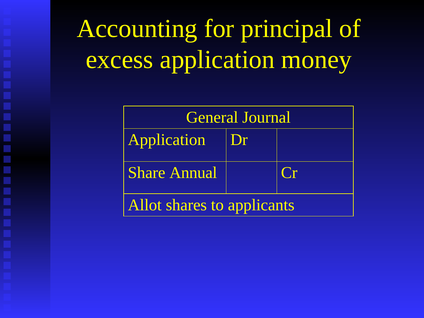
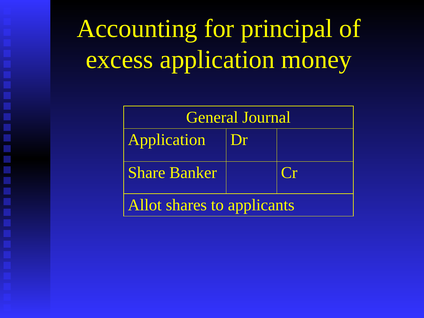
Annual: Annual -> Banker
